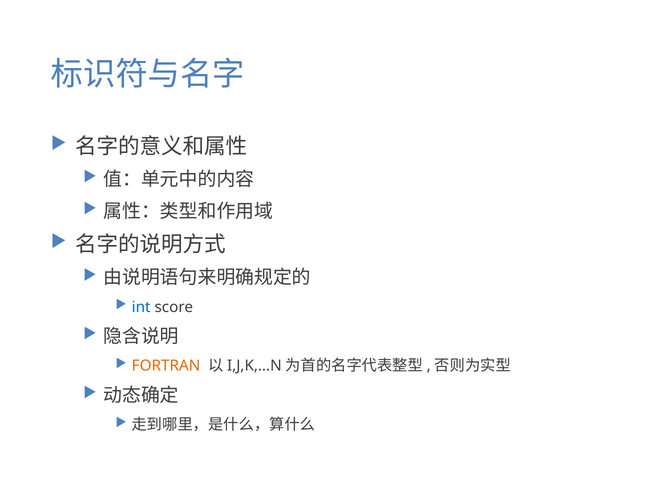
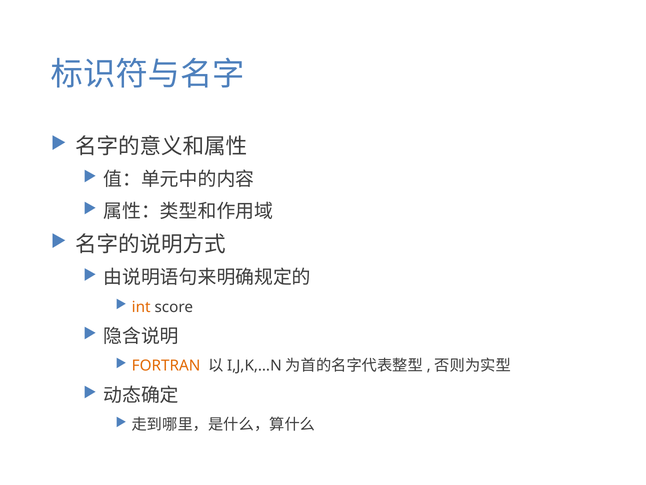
int colour: blue -> orange
